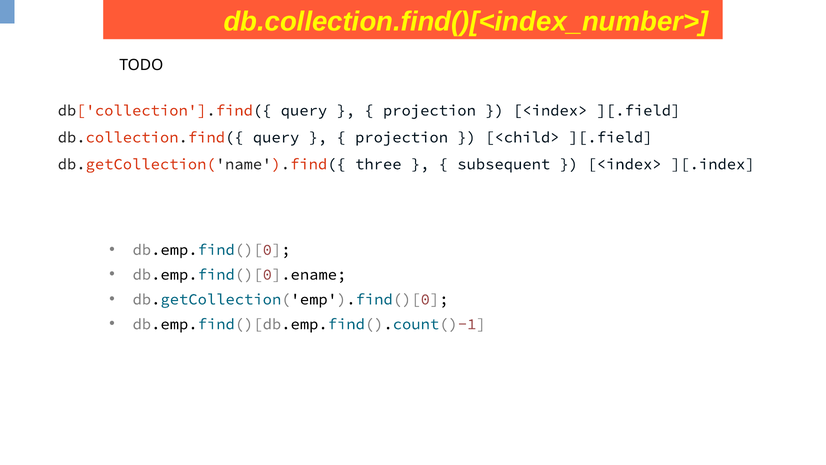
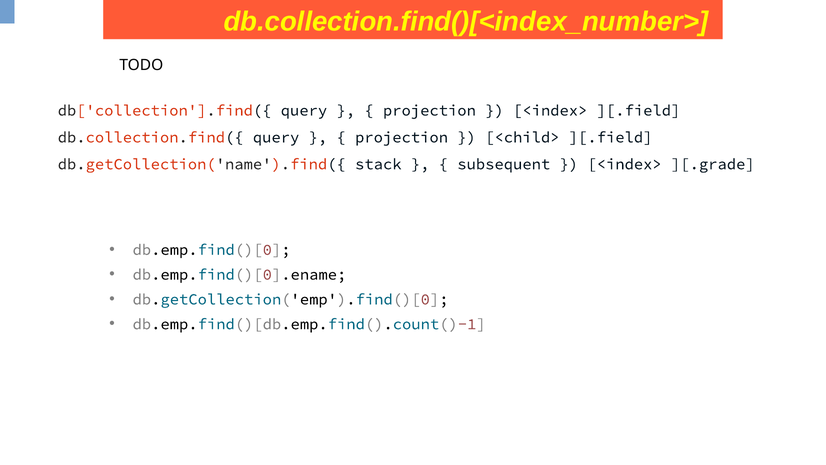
three: three -> stack
][.index: ][.index -> ][.grade
